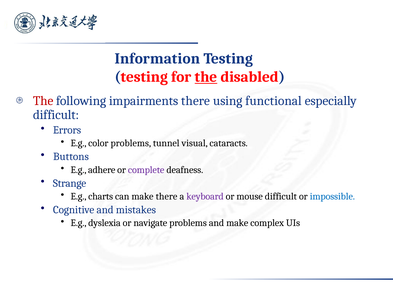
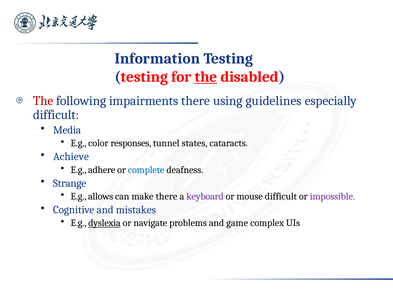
functional: functional -> guidelines
Errors: Errors -> Media
color problems: problems -> responses
visual: visual -> states
Buttons: Buttons -> Achieve
complete colour: purple -> blue
charts: charts -> allows
impossible colour: blue -> purple
dyslexia underline: none -> present
and make: make -> game
